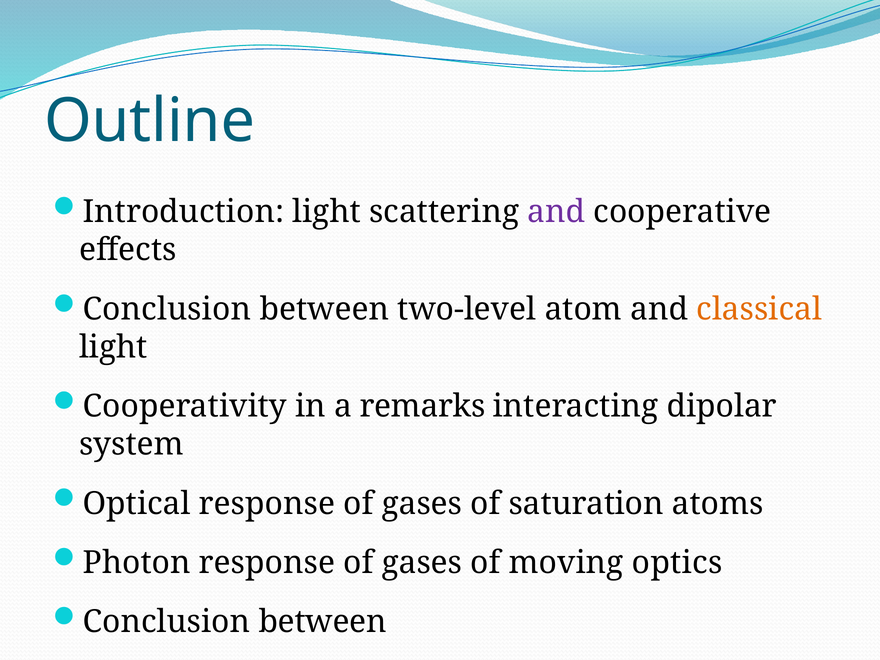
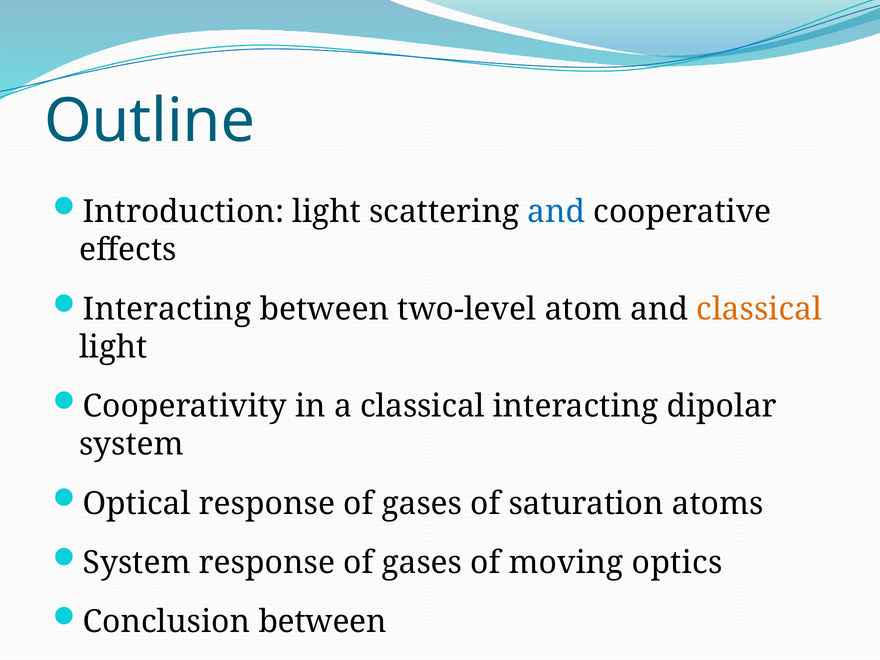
and at (556, 212) colour: purple -> blue
Conclusion at (167, 309): Conclusion -> Interacting
a remarks: remarks -> classical
Photon at (137, 563): Photon -> System
